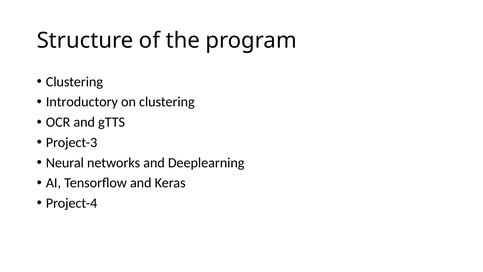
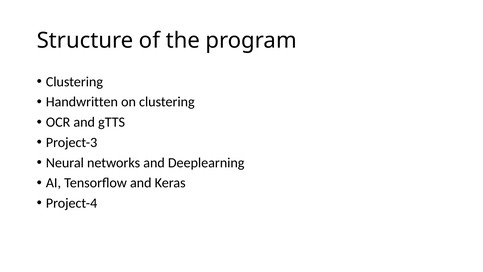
Introductory: Introductory -> Handwritten
